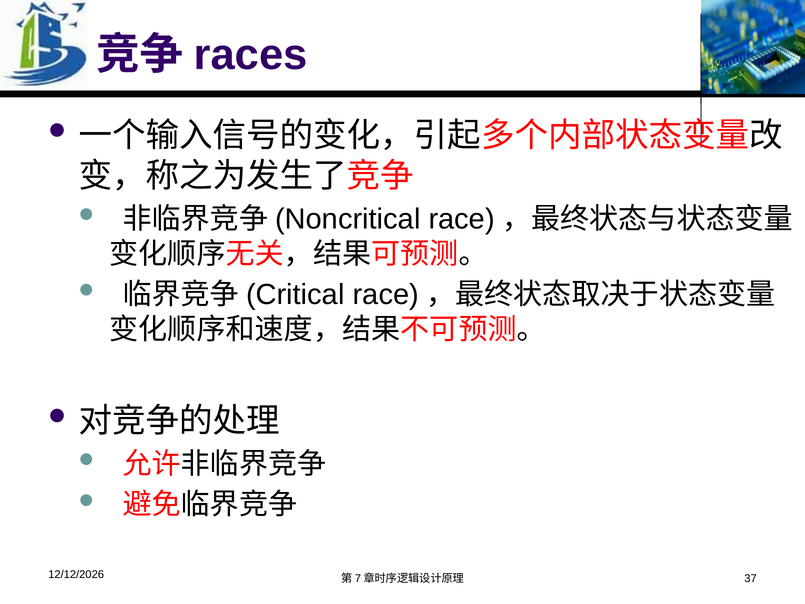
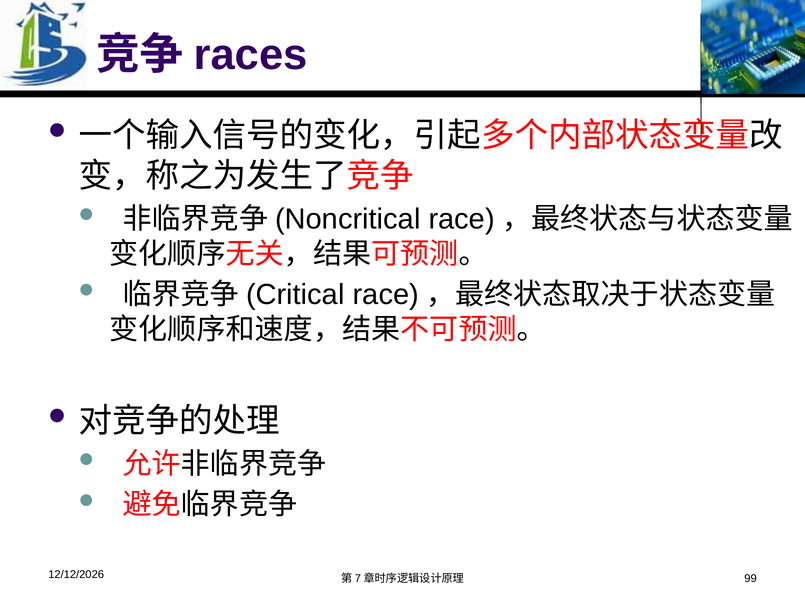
37: 37 -> 99
